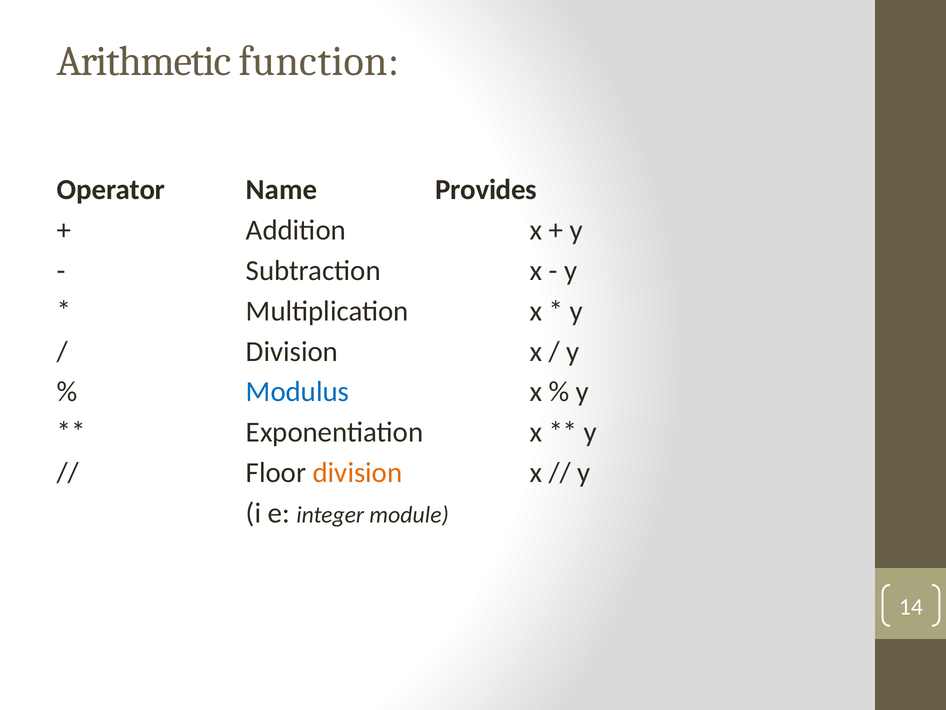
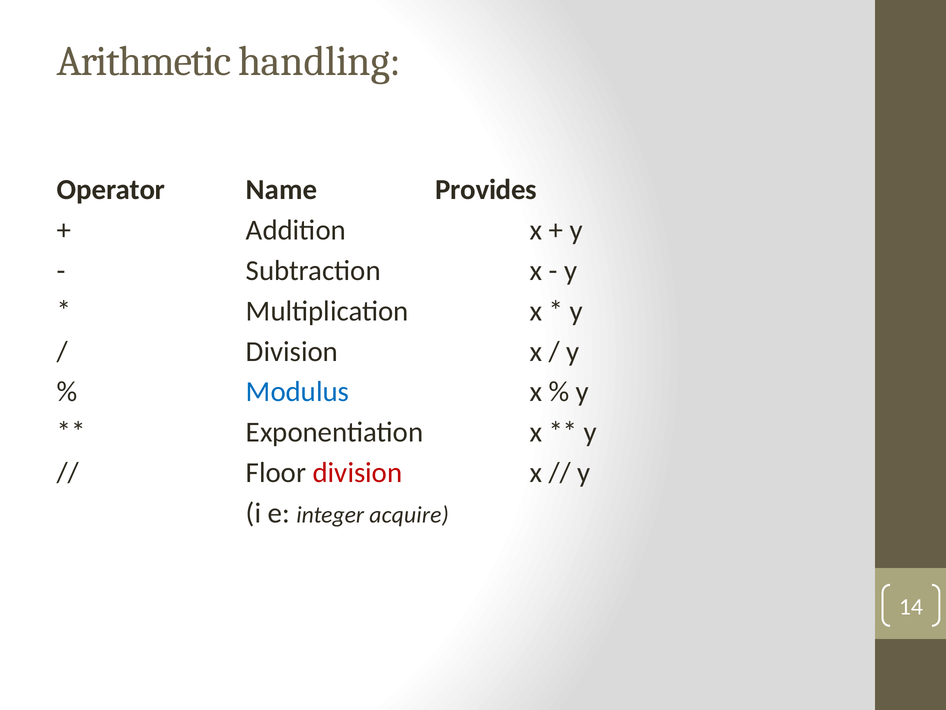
function: function -> handling
division at (358, 472) colour: orange -> red
module: module -> acquire
